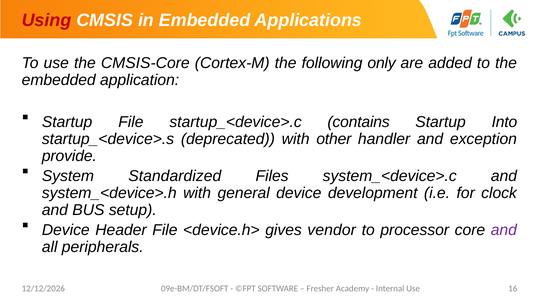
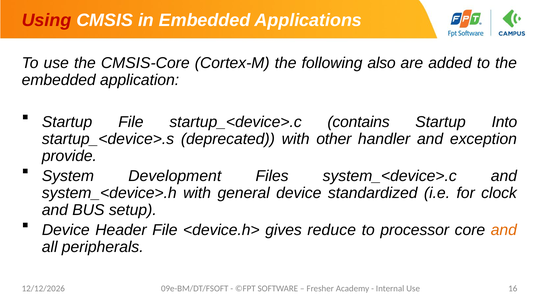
only: only -> also
Standardized: Standardized -> Development
development: development -> standardized
vendor: vendor -> reduce
and at (504, 230) colour: purple -> orange
